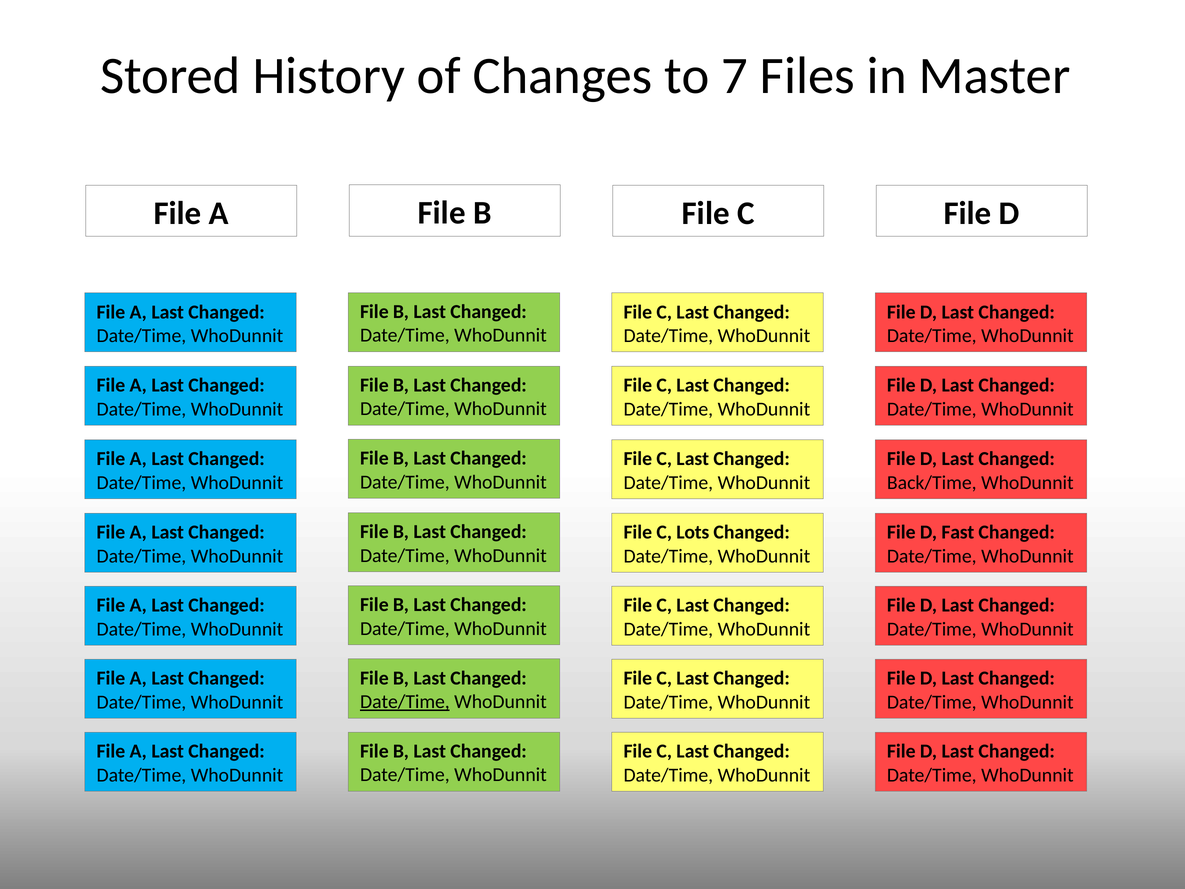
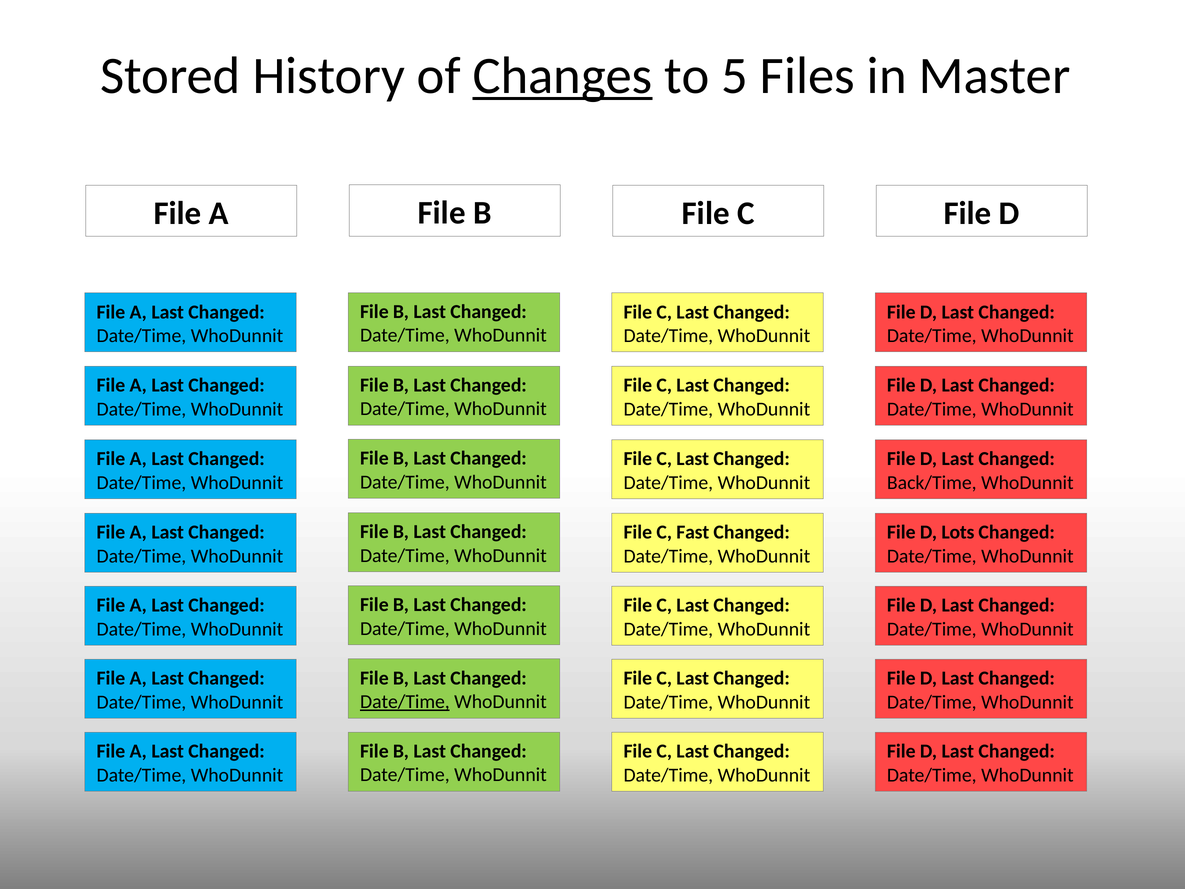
Changes underline: none -> present
7: 7 -> 5
Lots: Lots -> Fast
Fast: Fast -> Lots
